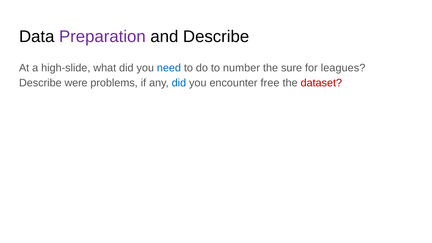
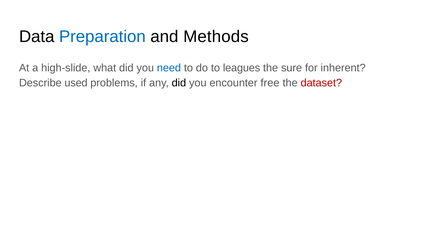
Preparation colour: purple -> blue
and Describe: Describe -> Methods
number: number -> leagues
leagues: leagues -> inherent
were: were -> used
did at (179, 83) colour: blue -> black
